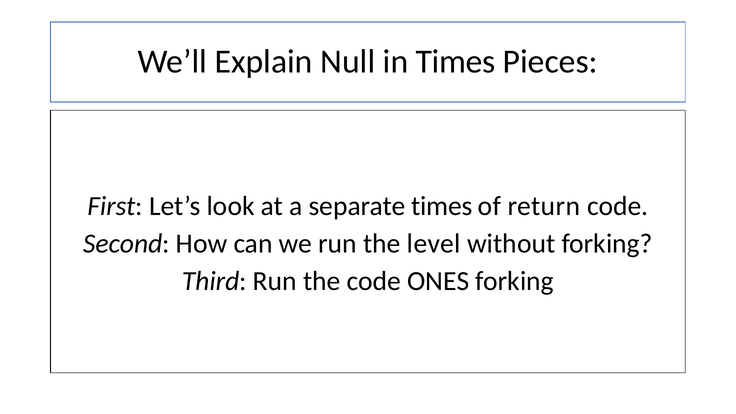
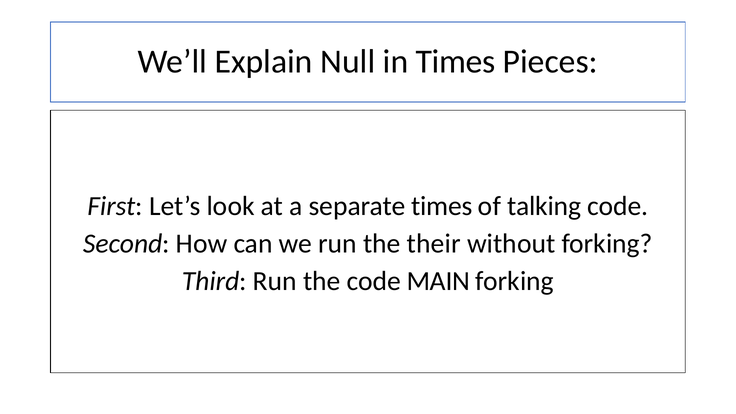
return: return -> talking
level: level -> their
ONES: ONES -> MAIN
